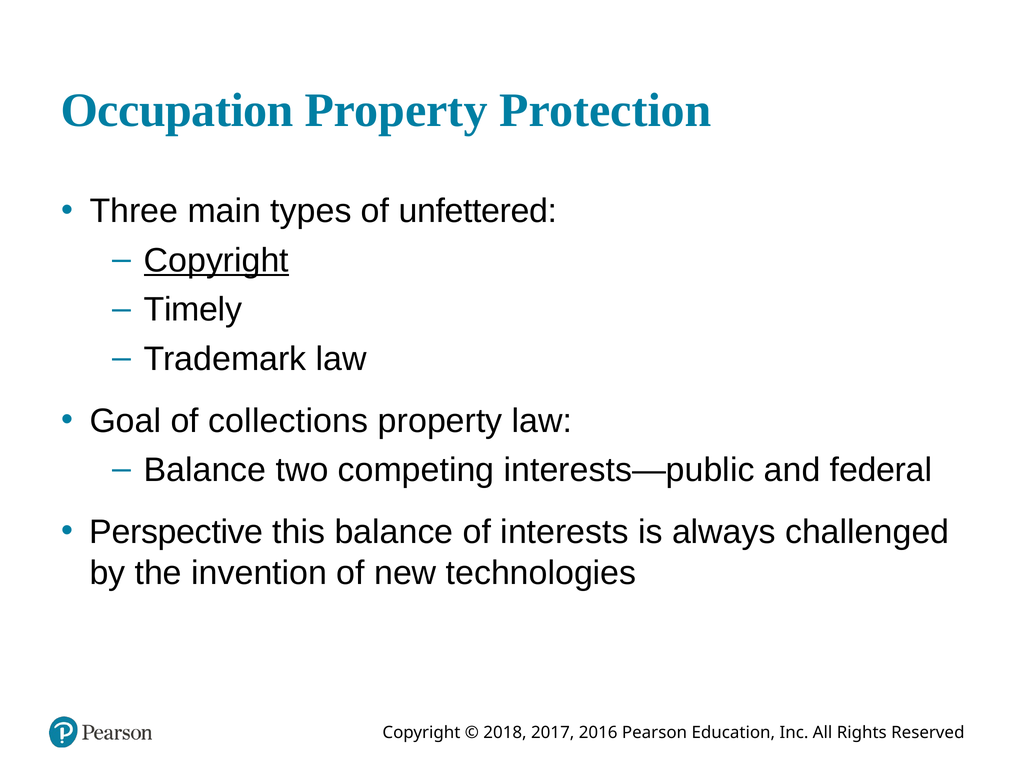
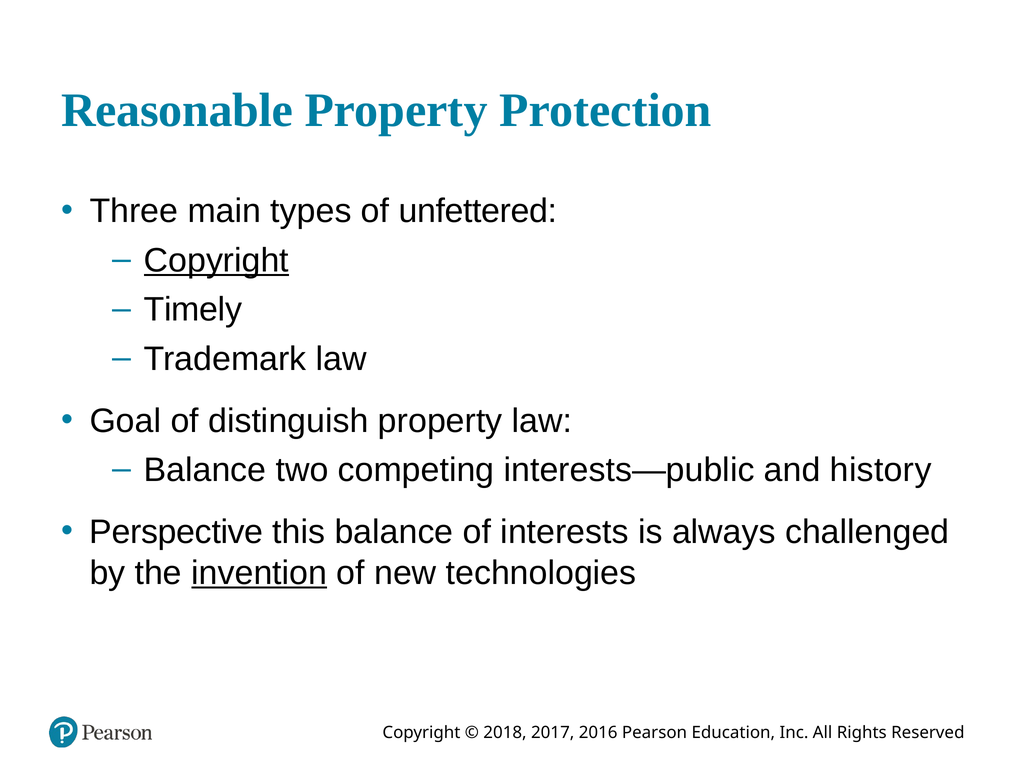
Occupation: Occupation -> Reasonable
collections: collections -> distinguish
federal: federal -> history
invention underline: none -> present
